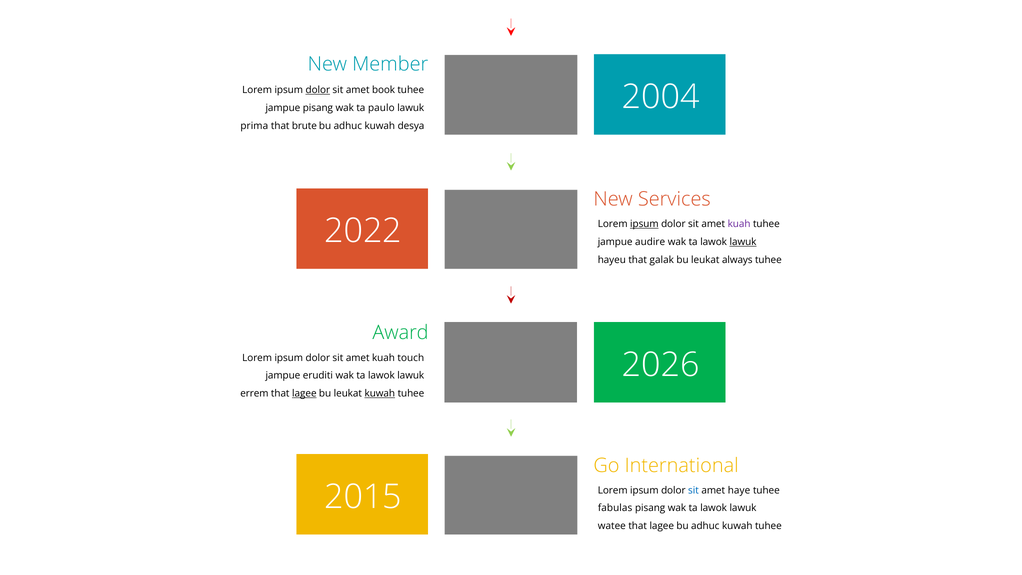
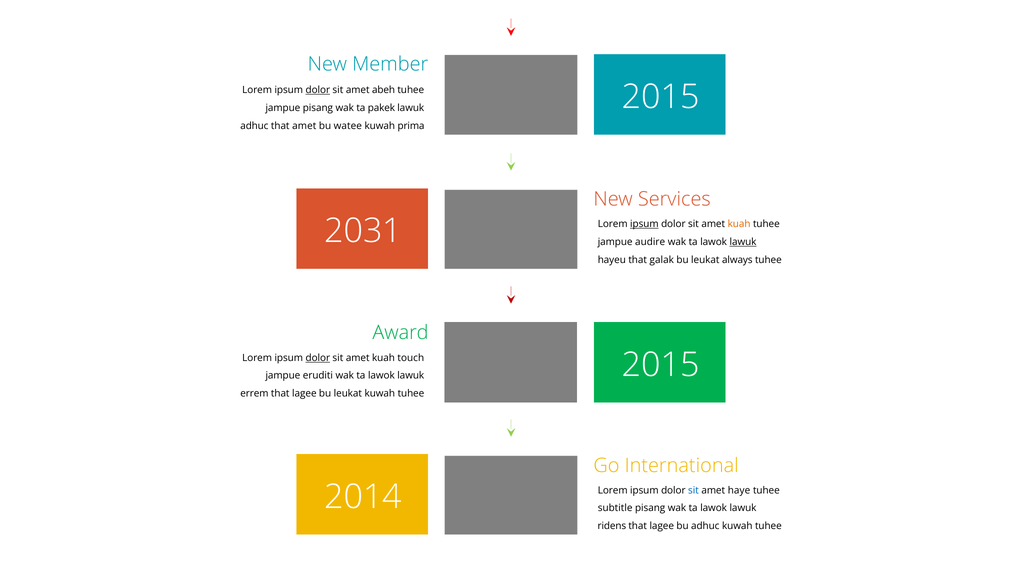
2004 at (661, 97): 2004 -> 2015
book: book -> abeh
paulo: paulo -> pakek
prima at (254, 126): prima -> adhuc
that brute: brute -> amet
adhuc at (348, 126): adhuc -> watee
desya: desya -> prima
2022: 2022 -> 2031
kuah at (739, 224) colour: purple -> orange
2026 at (661, 365): 2026 -> 2015
dolor at (318, 358) underline: none -> present
lagee at (304, 393) underline: present -> none
kuwah at (380, 393) underline: present -> none
2015: 2015 -> 2014
fabulas: fabulas -> subtitle
watee: watee -> ridens
